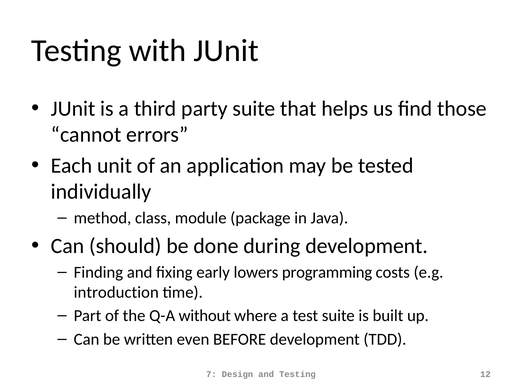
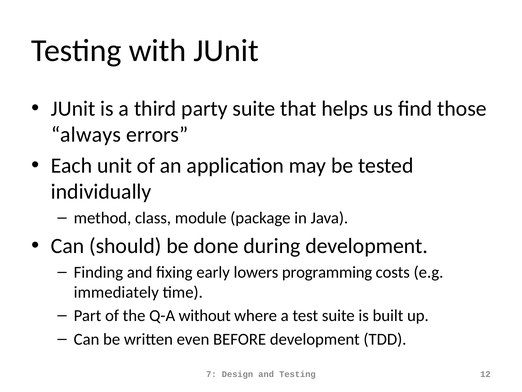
cannot: cannot -> always
introduction: introduction -> immediately
